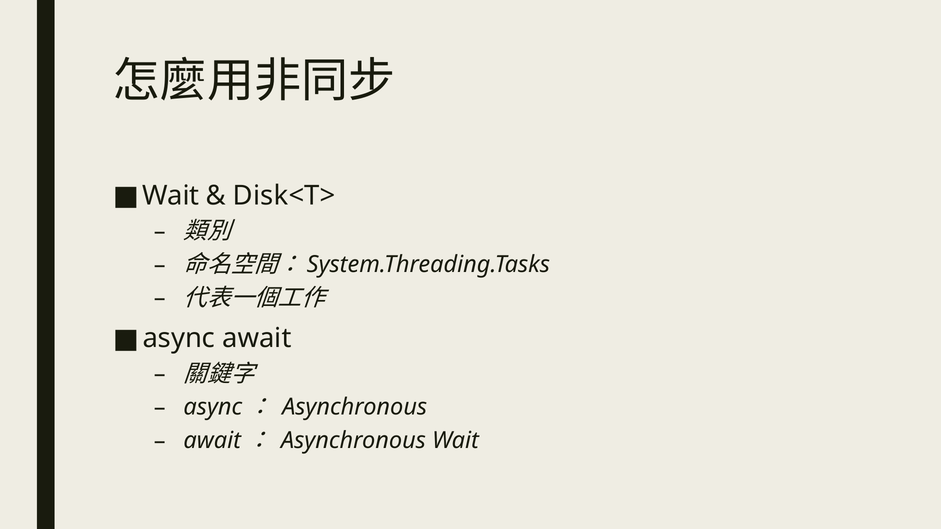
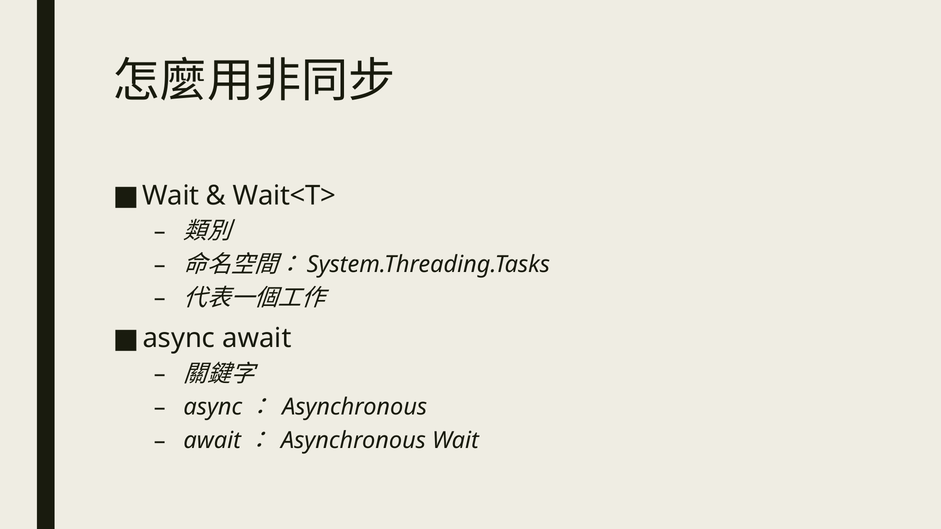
Disk<T>: Disk<T> -> Wait<T>
